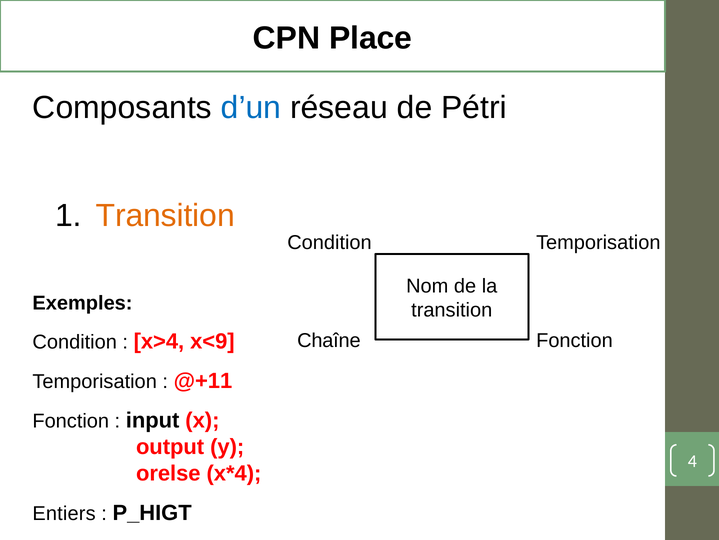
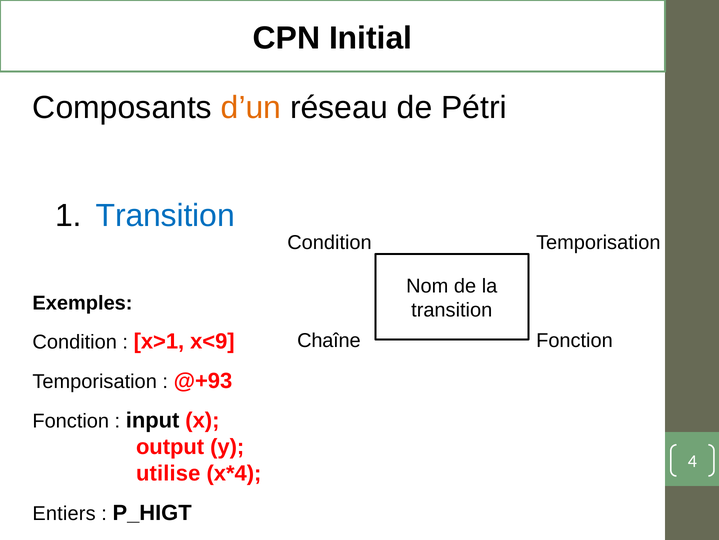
Place: Place -> Initial
d’un colour: blue -> orange
Transition at (165, 215) colour: orange -> blue
x>4: x>4 -> x>1
@+11: @+11 -> @+93
orelse: orelse -> utilise
